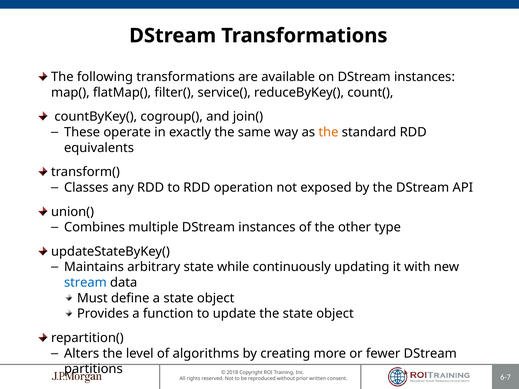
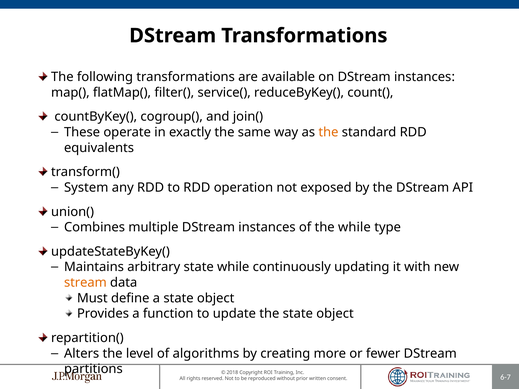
Classes: Classes -> System
the other: other -> while
stream colour: blue -> orange
